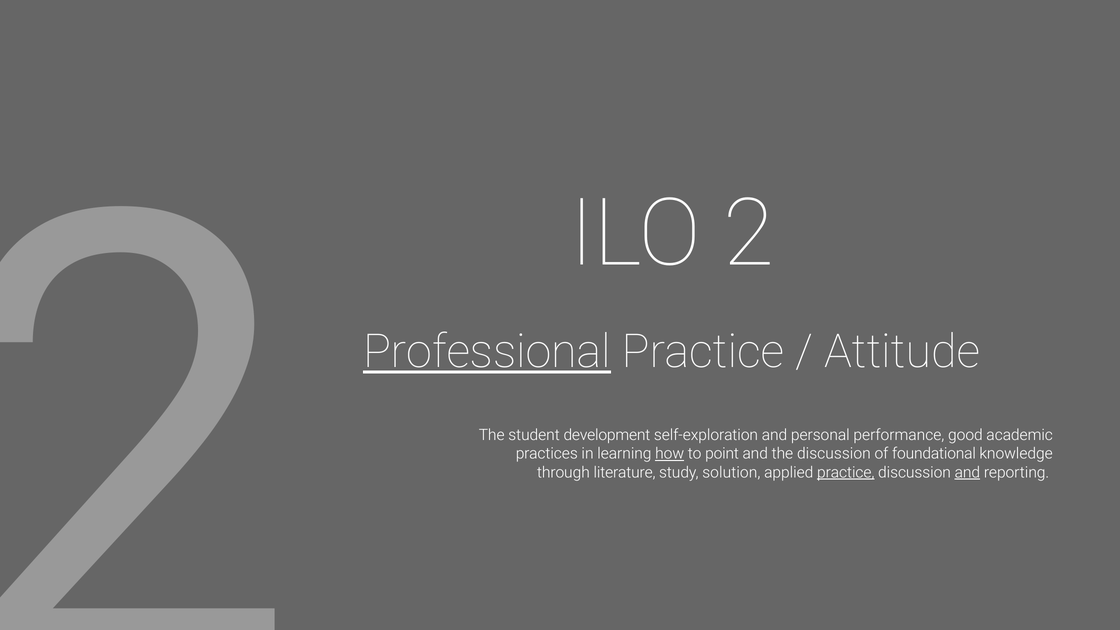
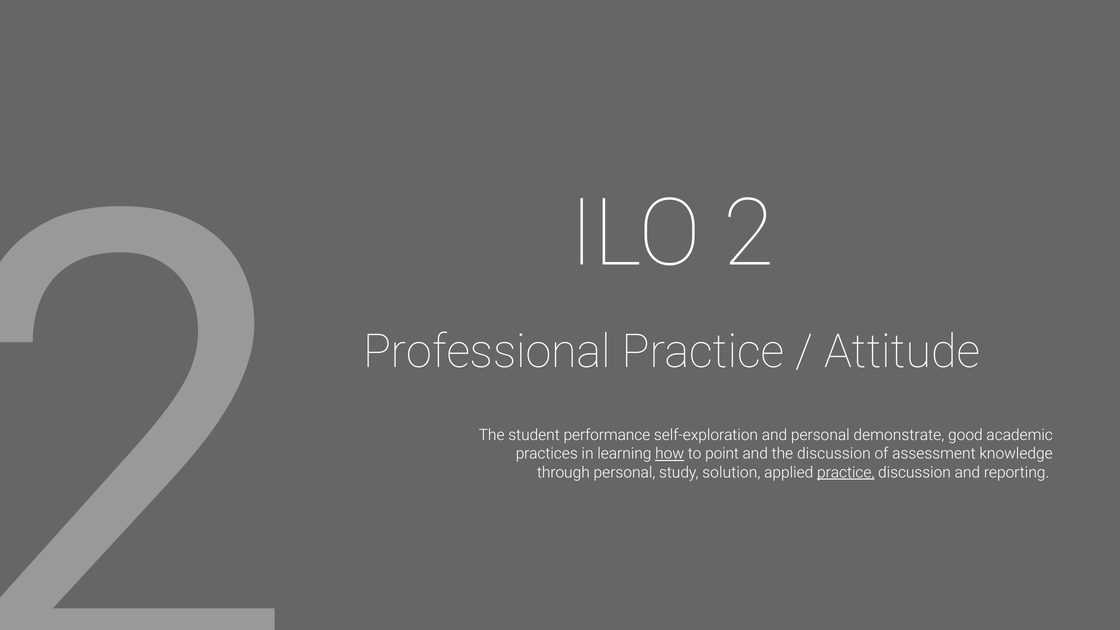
Professional underline: present -> none
development: development -> performance
performance: performance -> demonstrate
foundational: foundational -> assessment
through literature: literature -> personal
and at (967, 472) underline: present -> none
